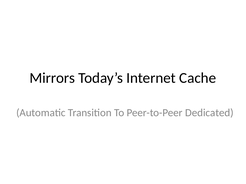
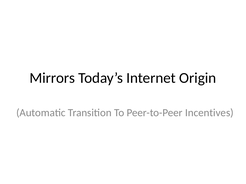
Cache: Cache -> Origin
Dedicated: Dedicated -> Incentives
